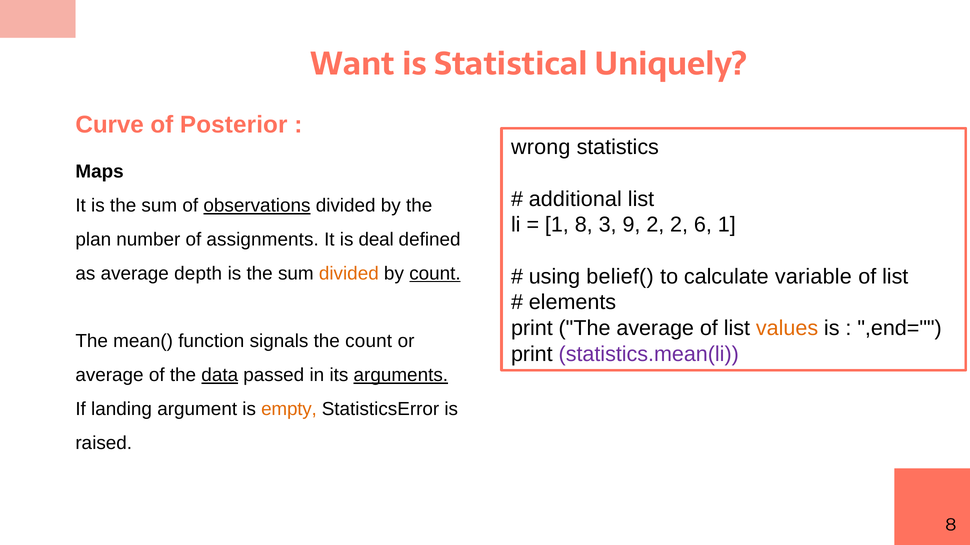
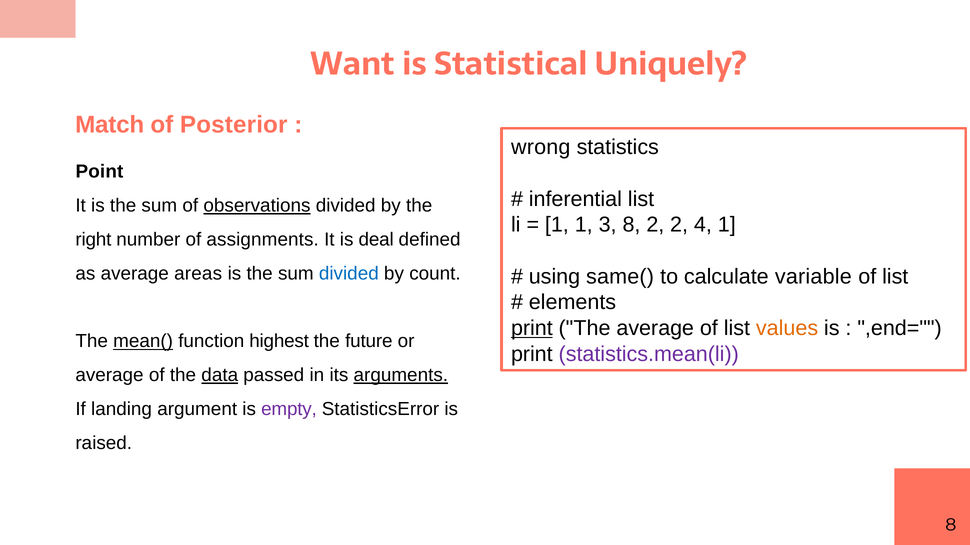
Curve: Curve -> Match
Maps: Maps -> Point
additional: additional -> inferential
1 8: 8 -> 1
3 9: 9 -> 8
6: 6 -> 4
plan: plan -> right
depth: depth -> areas
divided at (349, 274) colour: orange -> blue
count at (435, 274) underline: present -> none
belief(: belief( -> same(
print at (532, 329) underline: none -> present
mean( underline: none -> present
signals: signals -> highest
the count: count -> future
empty colour: orange -> purple
